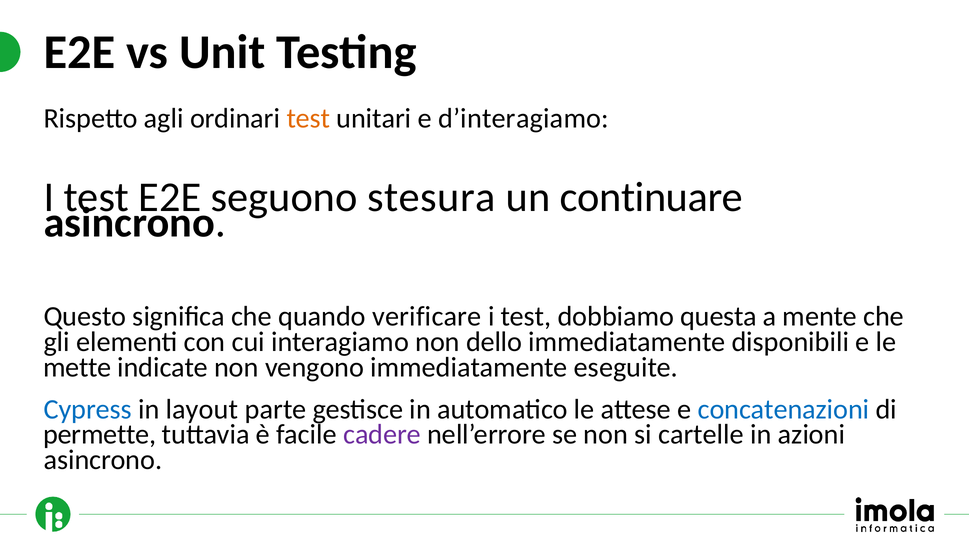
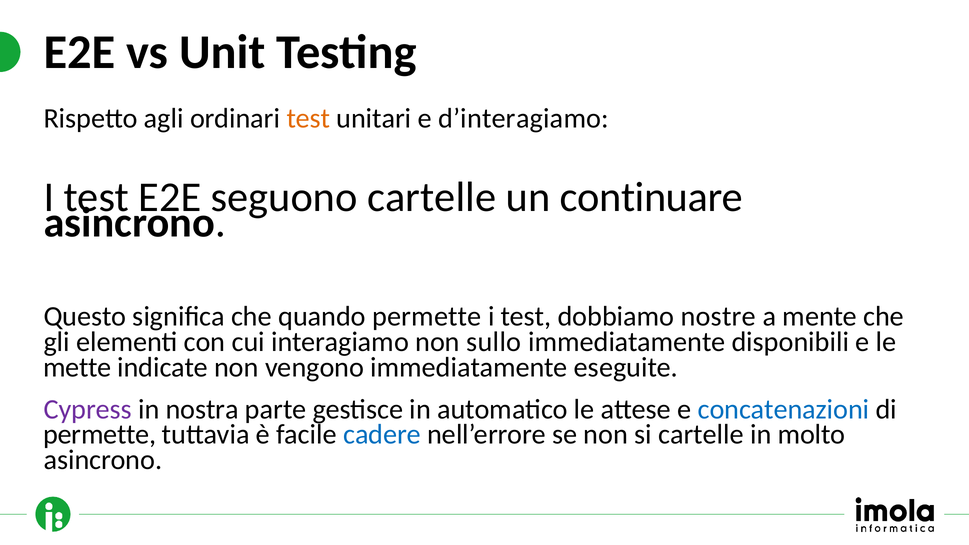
seguono stesura: stesura -> cartelle
quando verificare: verificare -> permette
questa: questa -> nostre
dello: dello -> sullo
Cypress colour: blue -> purple
layout: layout -> nostra
cadere colour: purple -> blue
azioni: azioni -> molto
